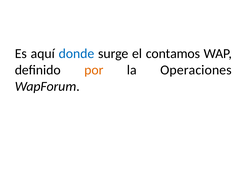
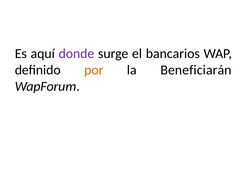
donde colour: blue -> purple
contamos: contamos -> bancarios
Operaciones: Operaciones -> Beneficiarán
